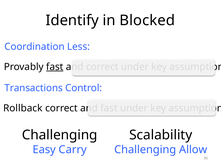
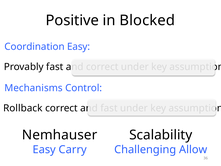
Identify: Identify -> Positive
Coordination Less: Less -> Easy
fast at (55, 67) underline: present -> none
Transactions: Transactions -> Mechanisms
Challenging at (60, 135): Challenging -> Nemhauser
